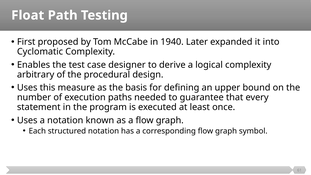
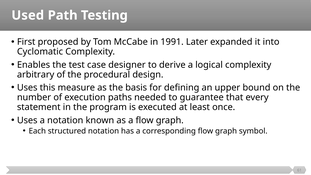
Float: Float -> Used
1940: 1940 -> 1991
